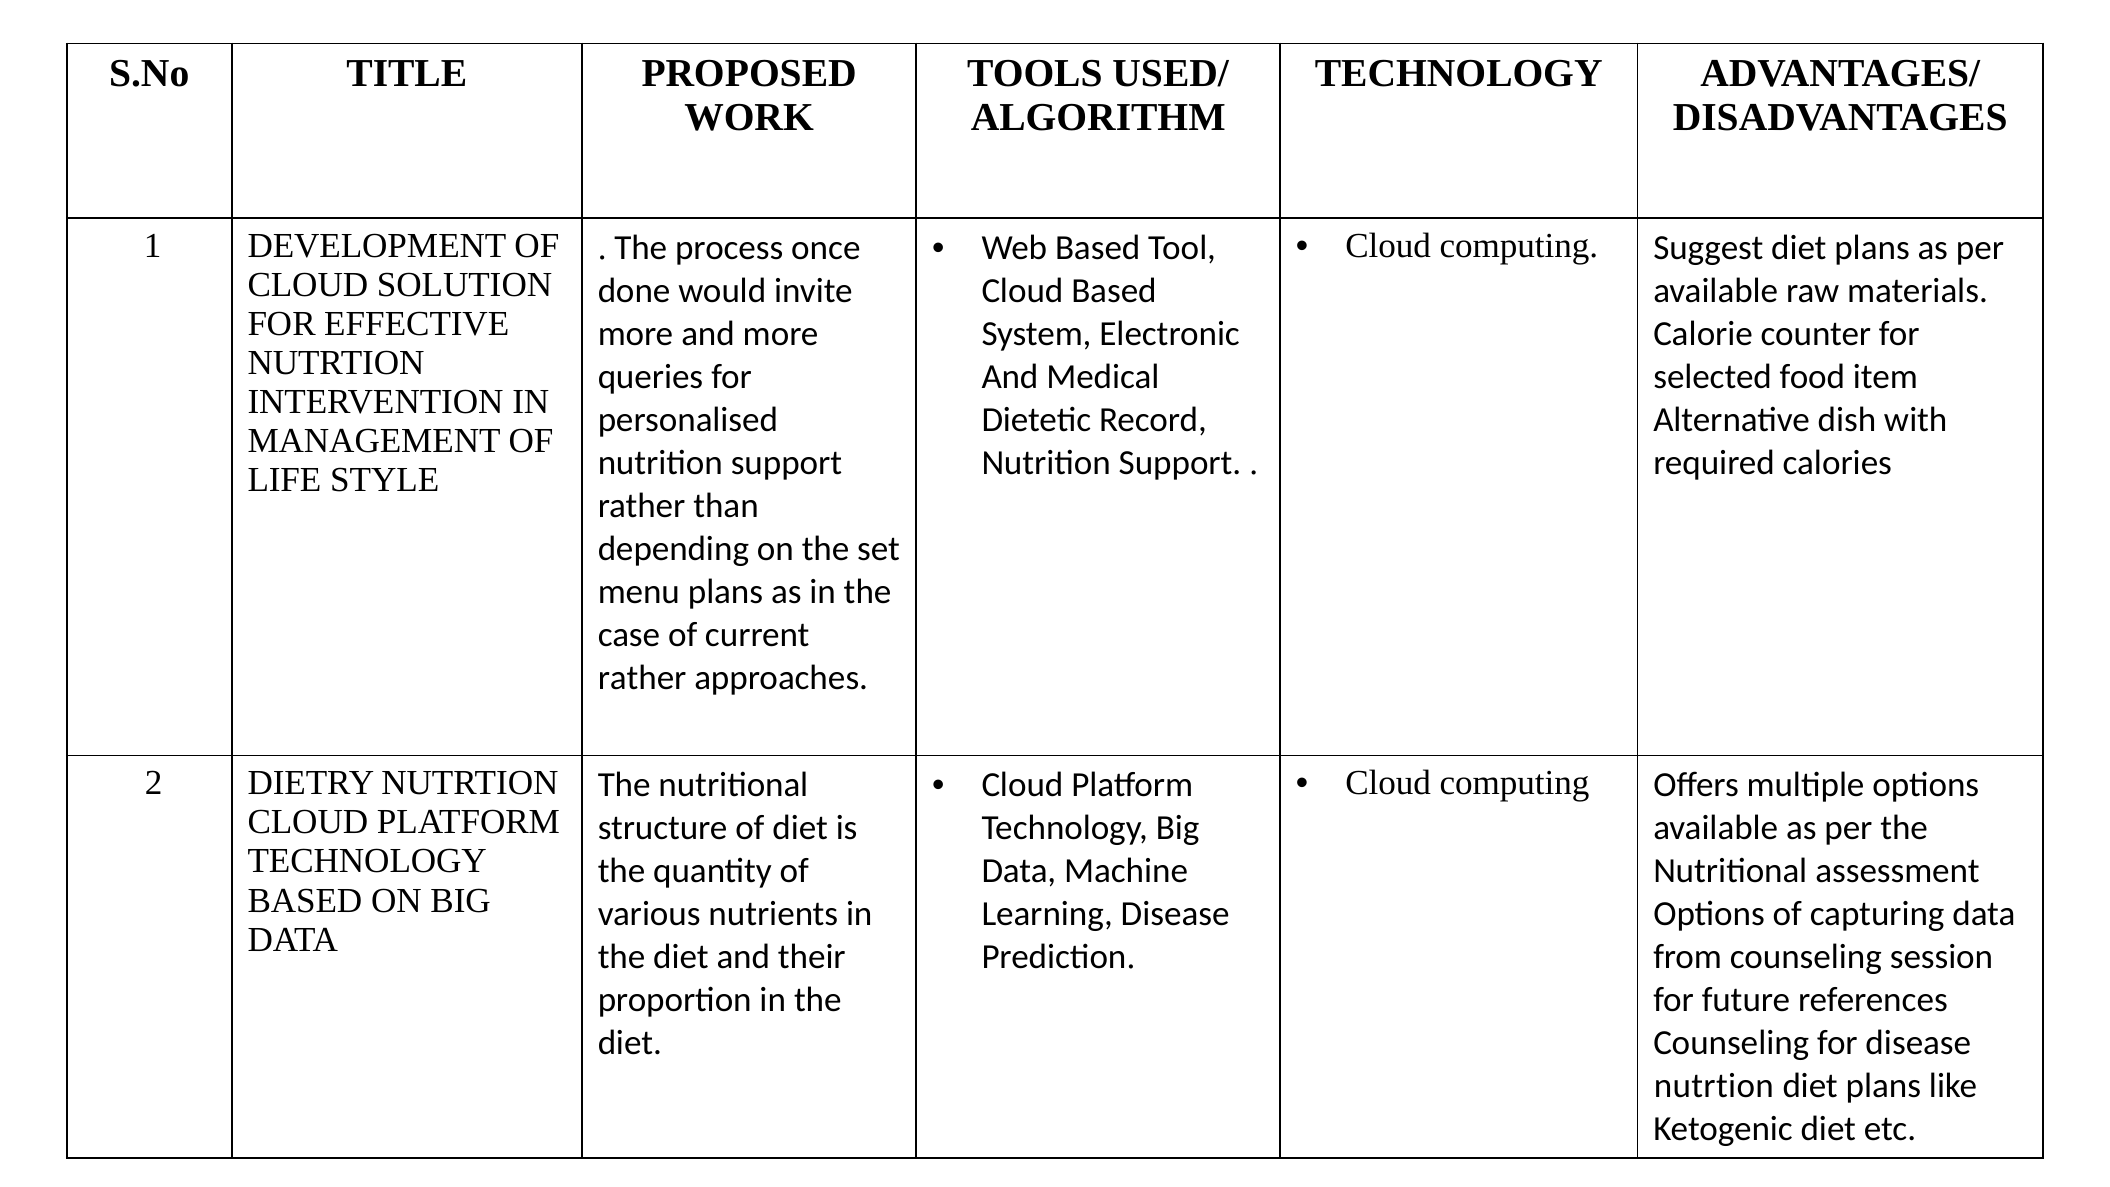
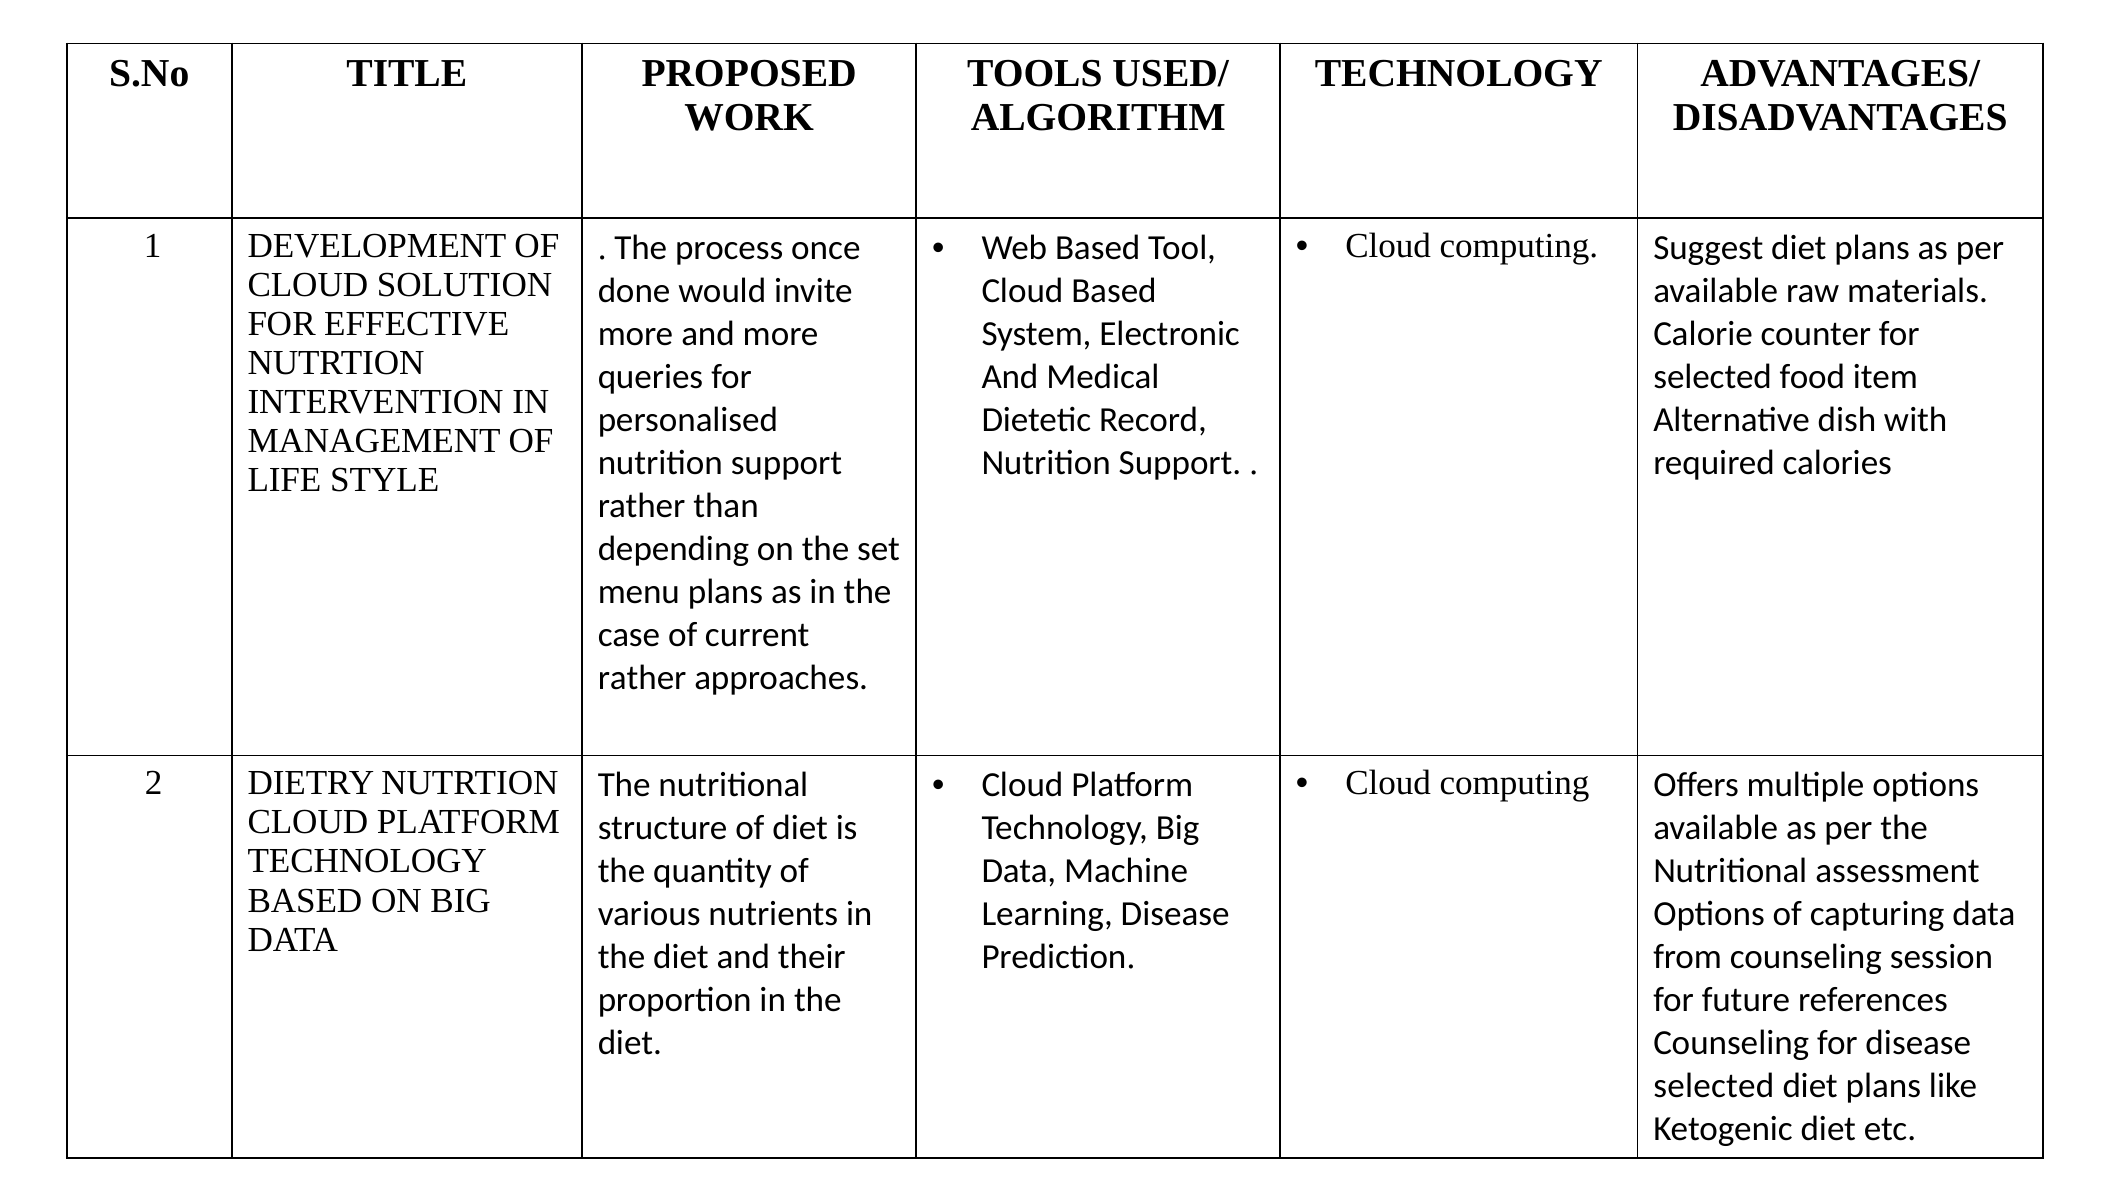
nutrtion at (1714, 1086): nutrtion -> selected
